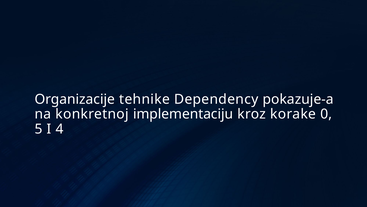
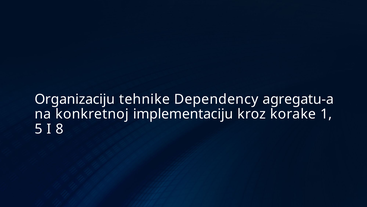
Organizacije: Organizacije -> Organizaciju
pokazuje-a: pokazuje-a -> agregatu-a
0: 0 -> 1
4: 4 -> 8
